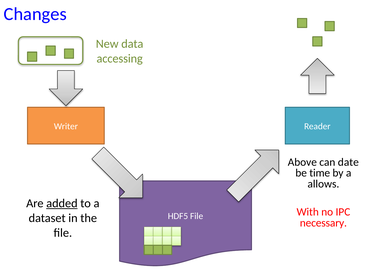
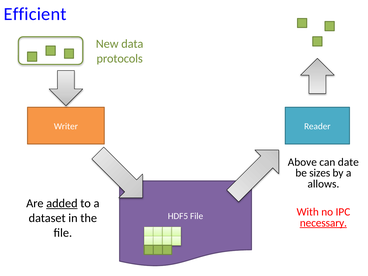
Changes: Changes -> Efficient
accessing: accessing -> protocols
time: time -> sizes
necessary underline: none -> present
